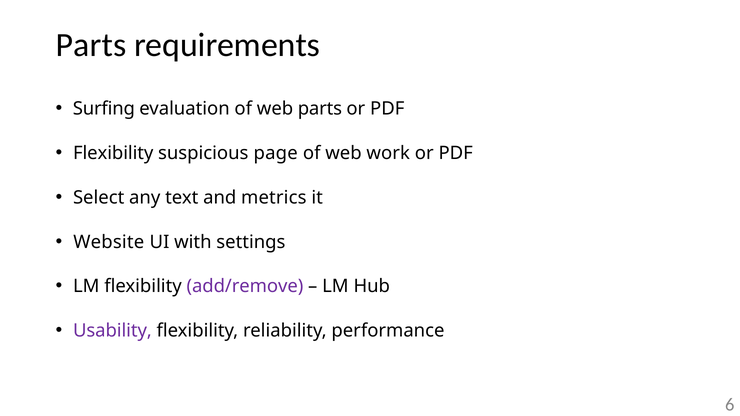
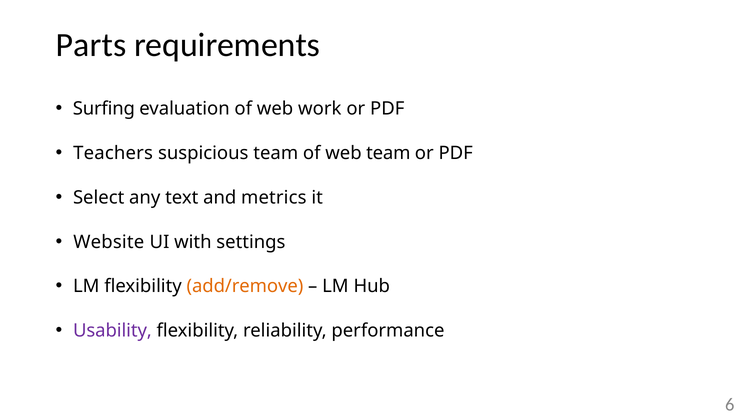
web parts: parts -> work
Flexibility at (113, 153): Flexibility -> Teachers
suspicious page: page -> team
web work: work -> team
add/remove colour: purple -> orange
